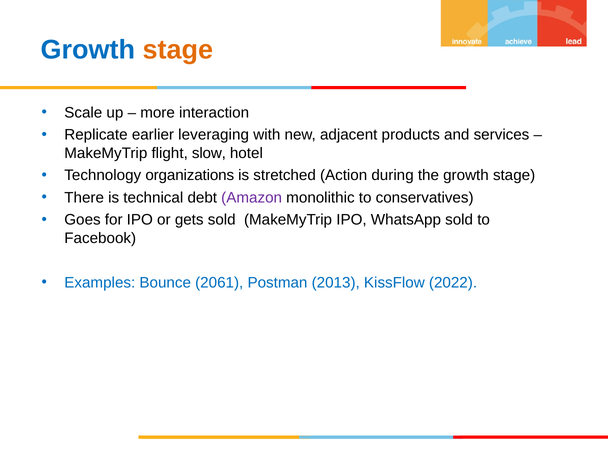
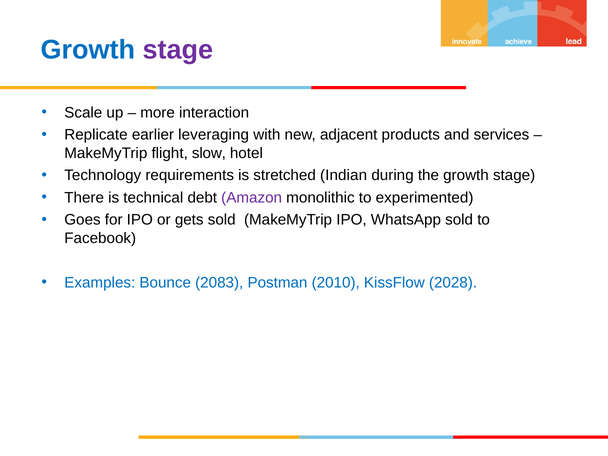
stage at (178, 50) colour: orange -> purple
organizations: organizations -> requirements
Action: Action -> Indian
conservatives: conservatives -> experimented
2061: 2061 -> 2083
2013: 2013 -> 2010
2022: 2022 -> 2028
